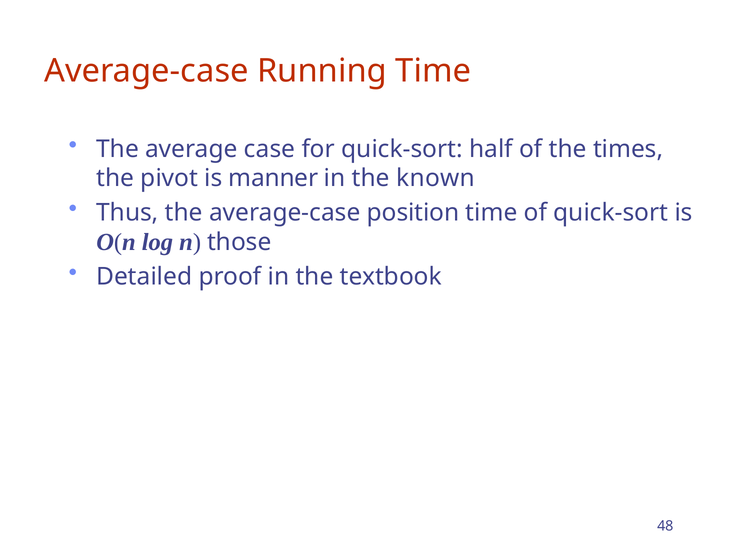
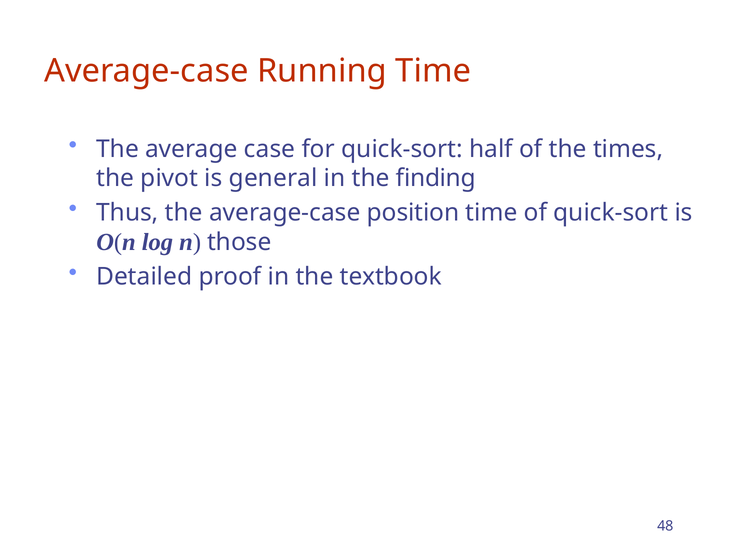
manner: manner -> general
known: known -> finding
